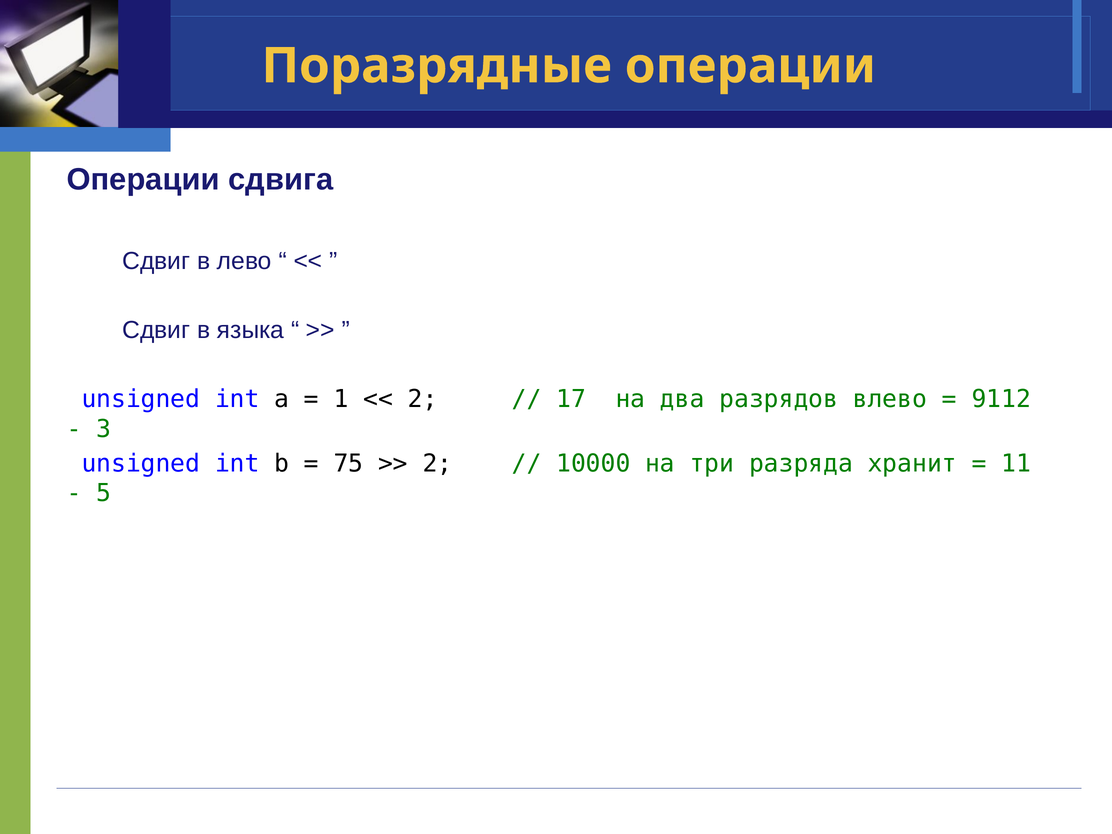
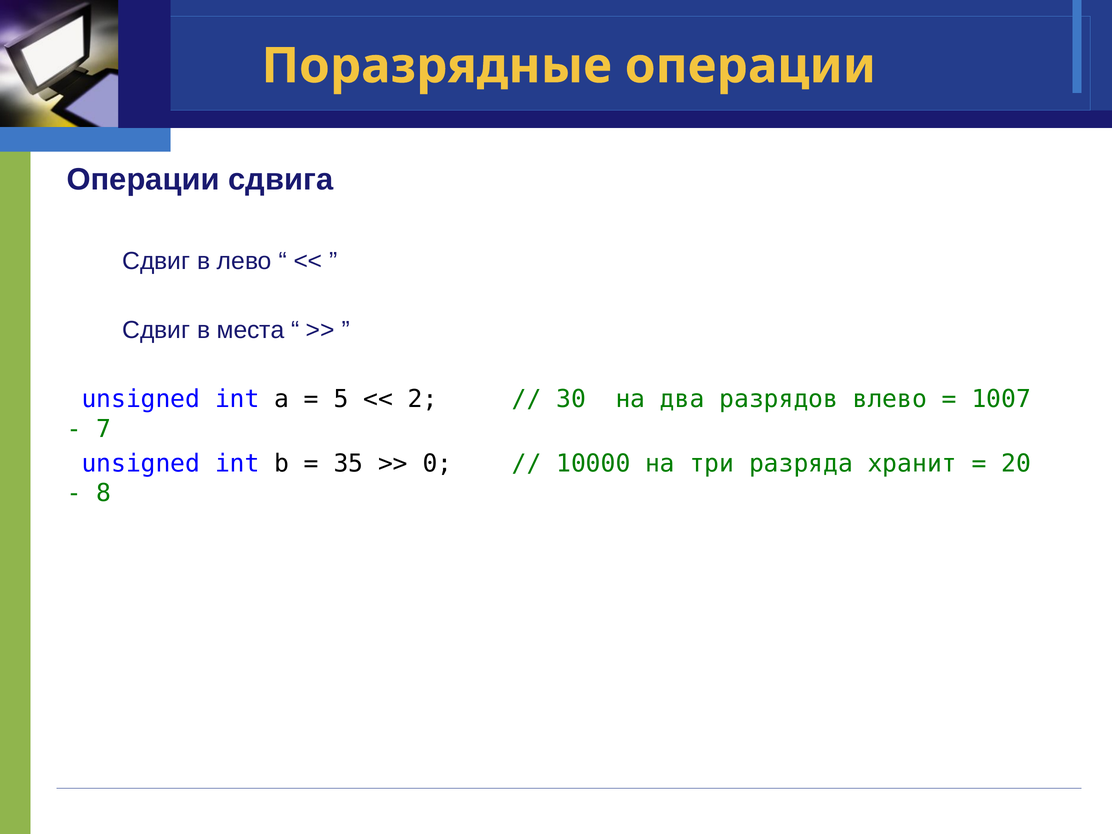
языка: языка -> места
1: 1 -> 5
17: 17 -> 30
9112: 9112 -> 1007
3: 3 -> 7
75: 75 -> 35
2 at (437, 463): 2 -> 0
11: 11 -> 20
5: 5 -> 8
